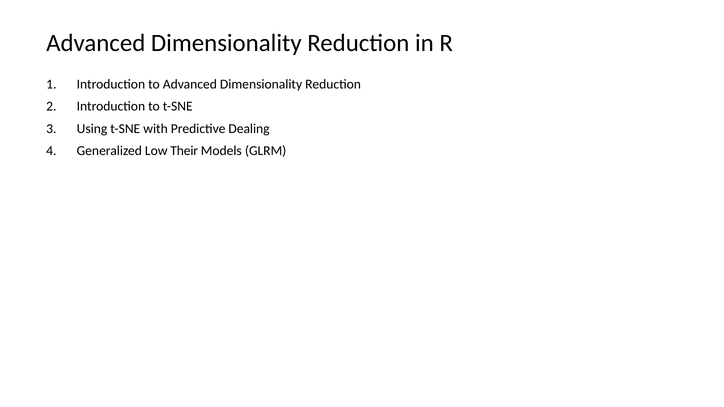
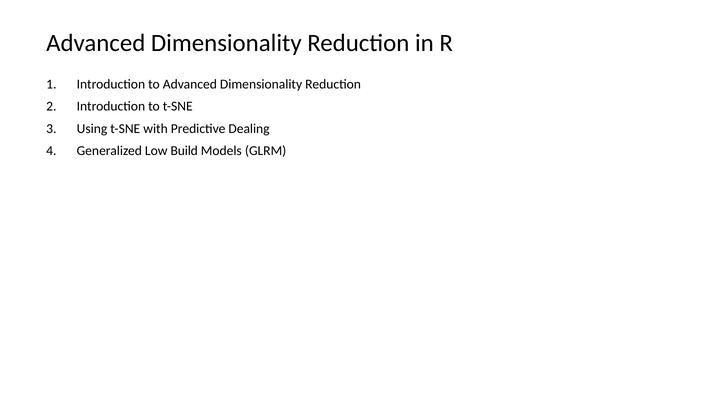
Their: Their -> Build
